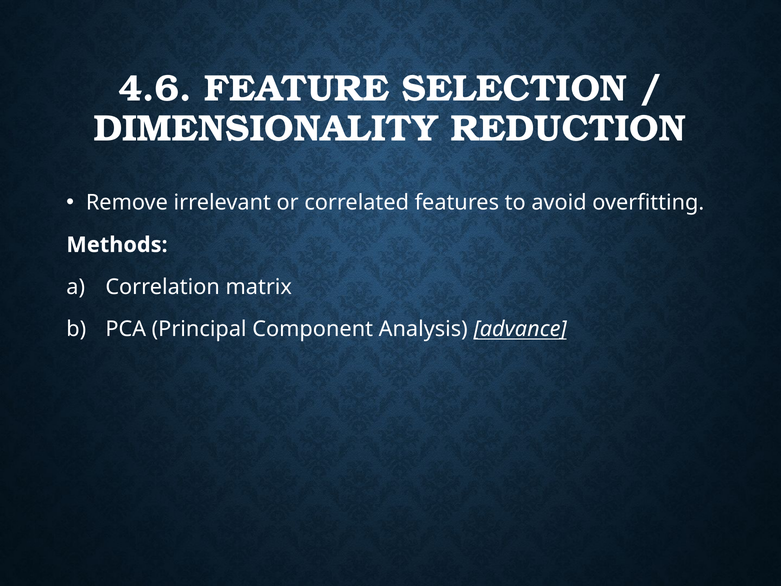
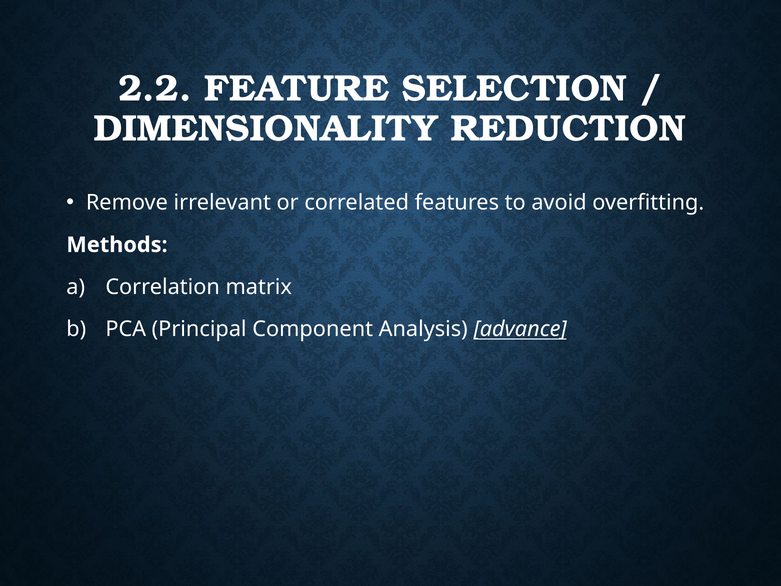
4.6: 4.6 -> 2.2
